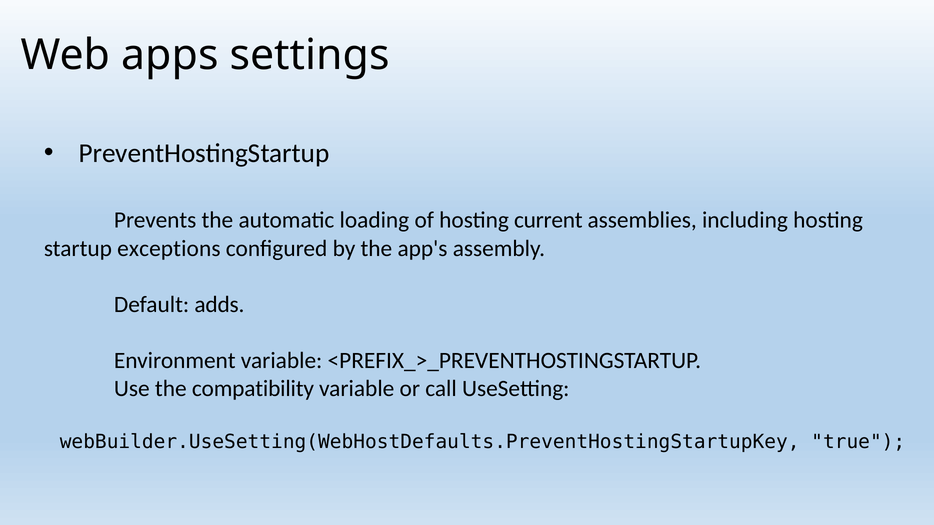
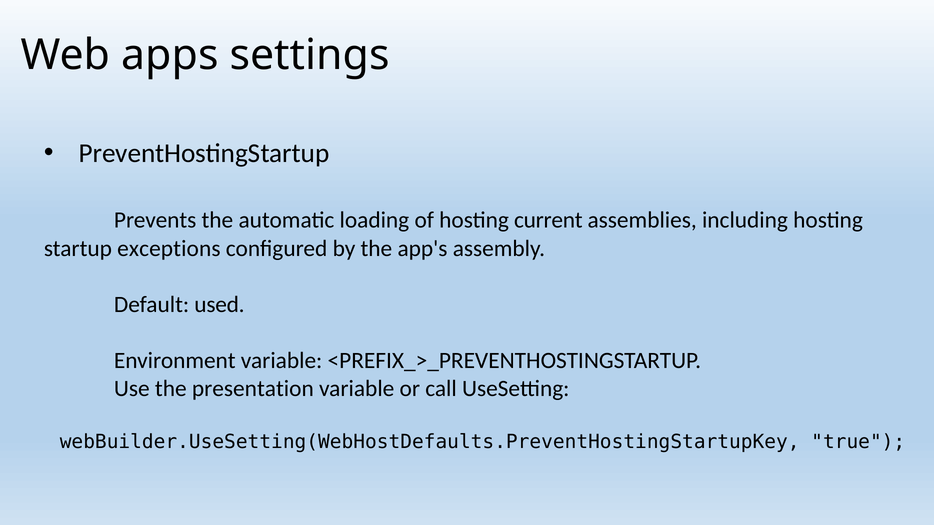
adds: adds -> used
compatibility: compatibility -> presentation
